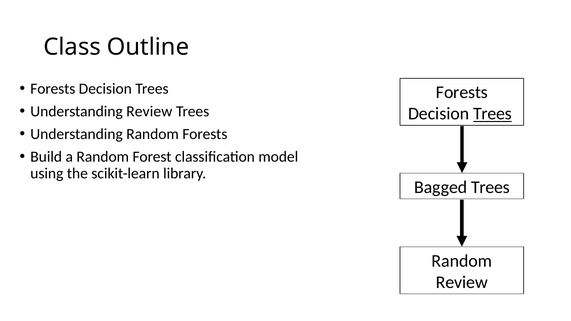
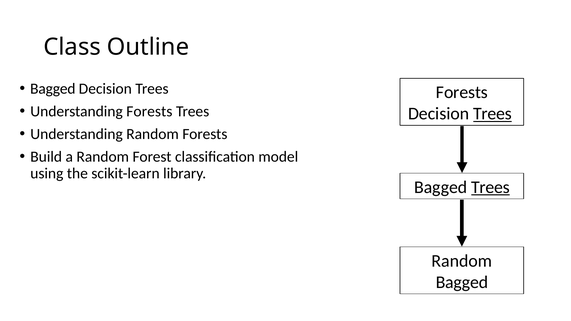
Forests at (53, 89): Forests -> Bagged
Understanding Review: Review -> Forests
Trees at (491, 187) underline: none -> present
Review at (462, 282): Review -> Bagged
